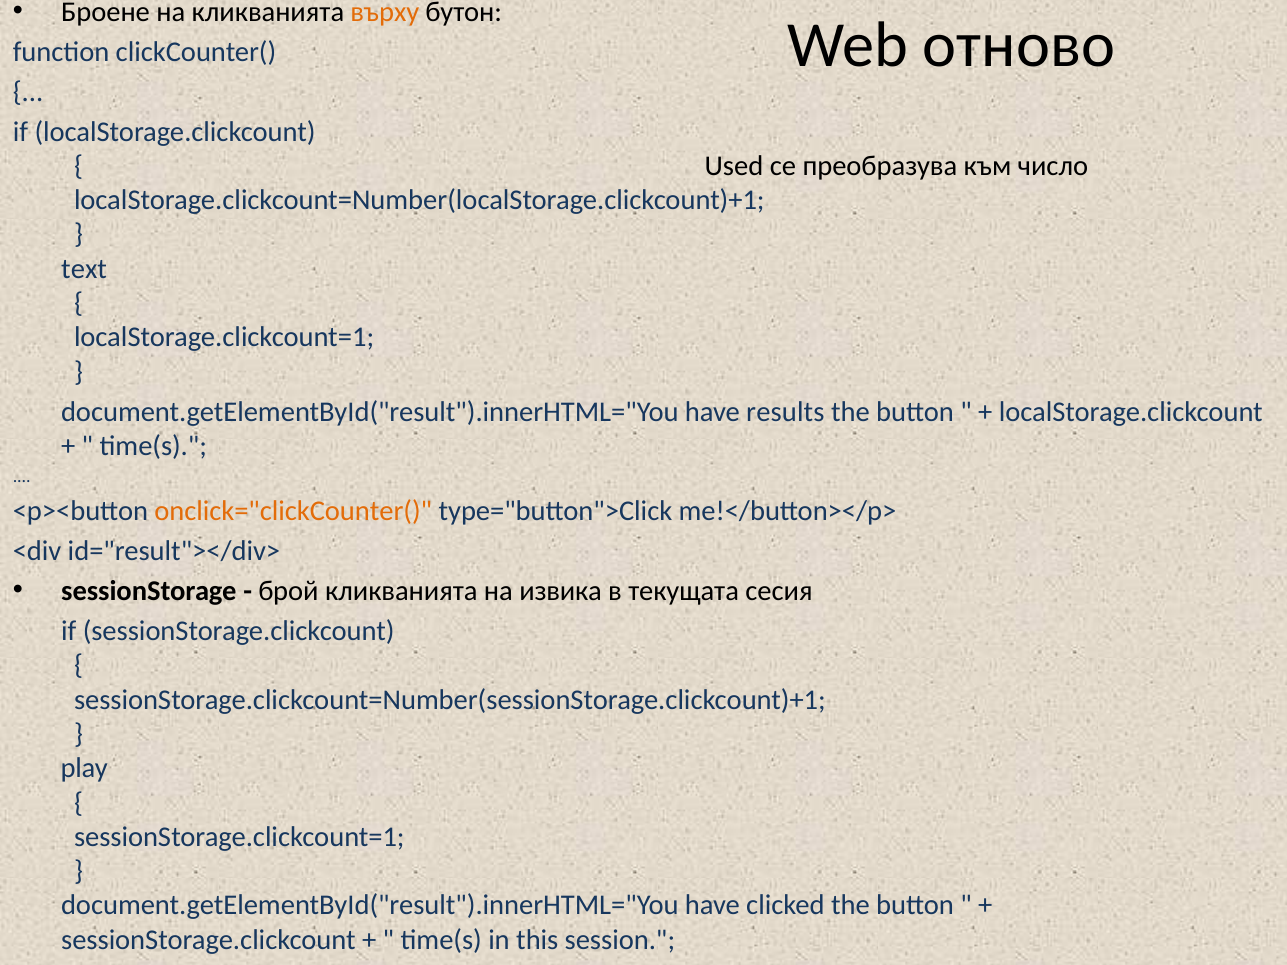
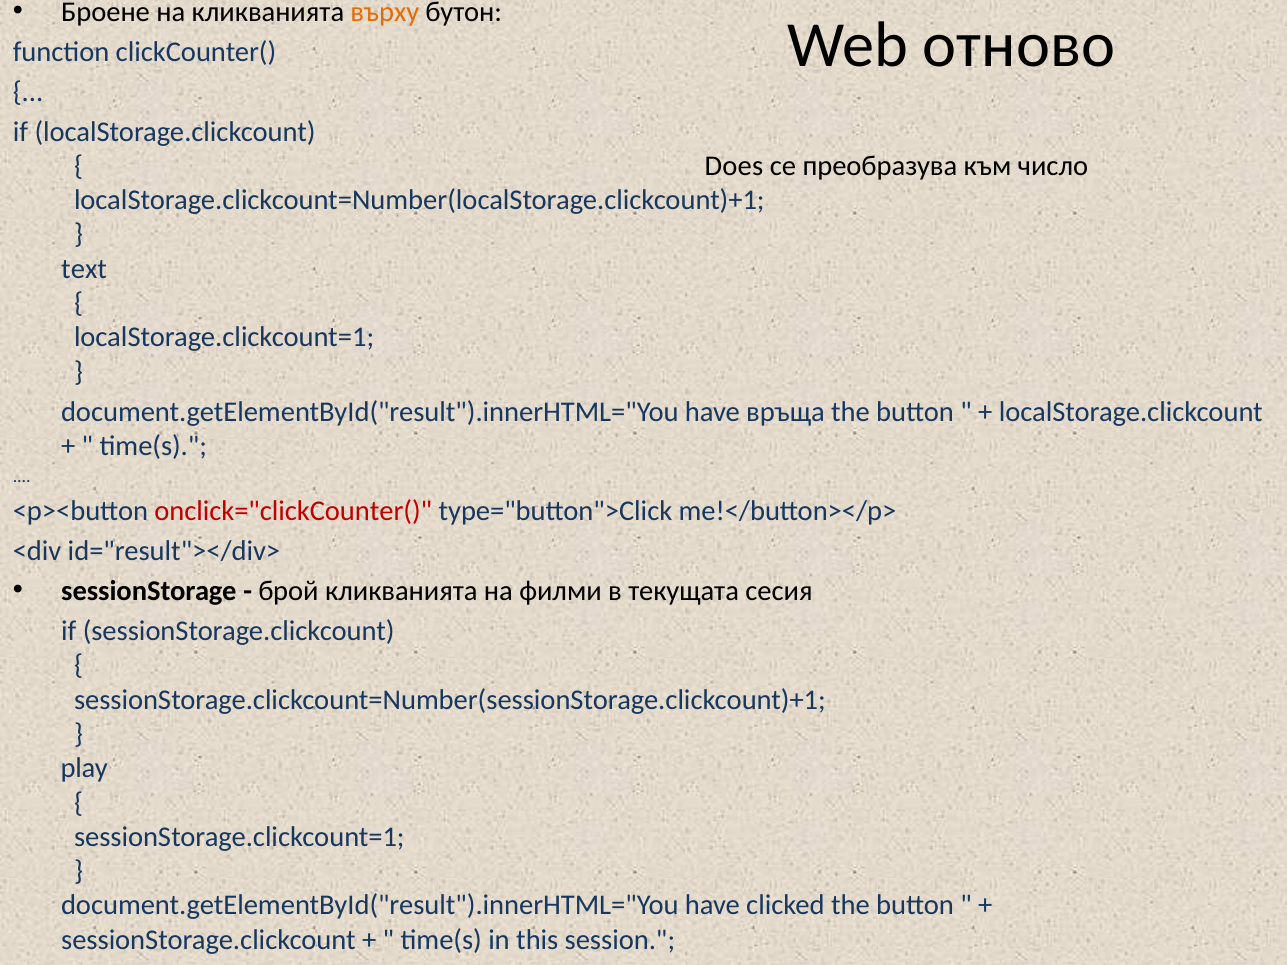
Used: Used -> Does
results: results -> връща
onclick="clickCounter( colour: orange -> red
извика: извика -> филми
